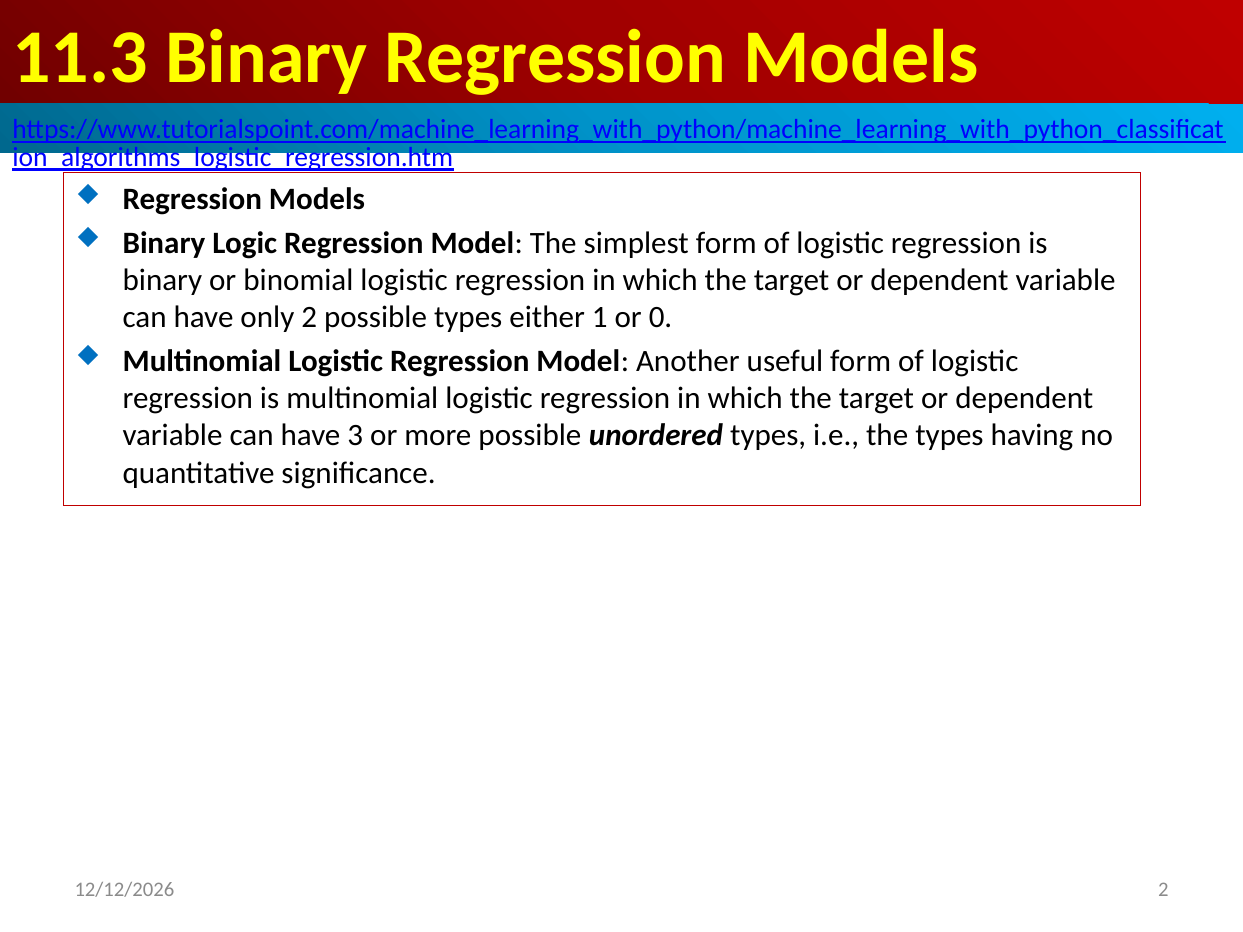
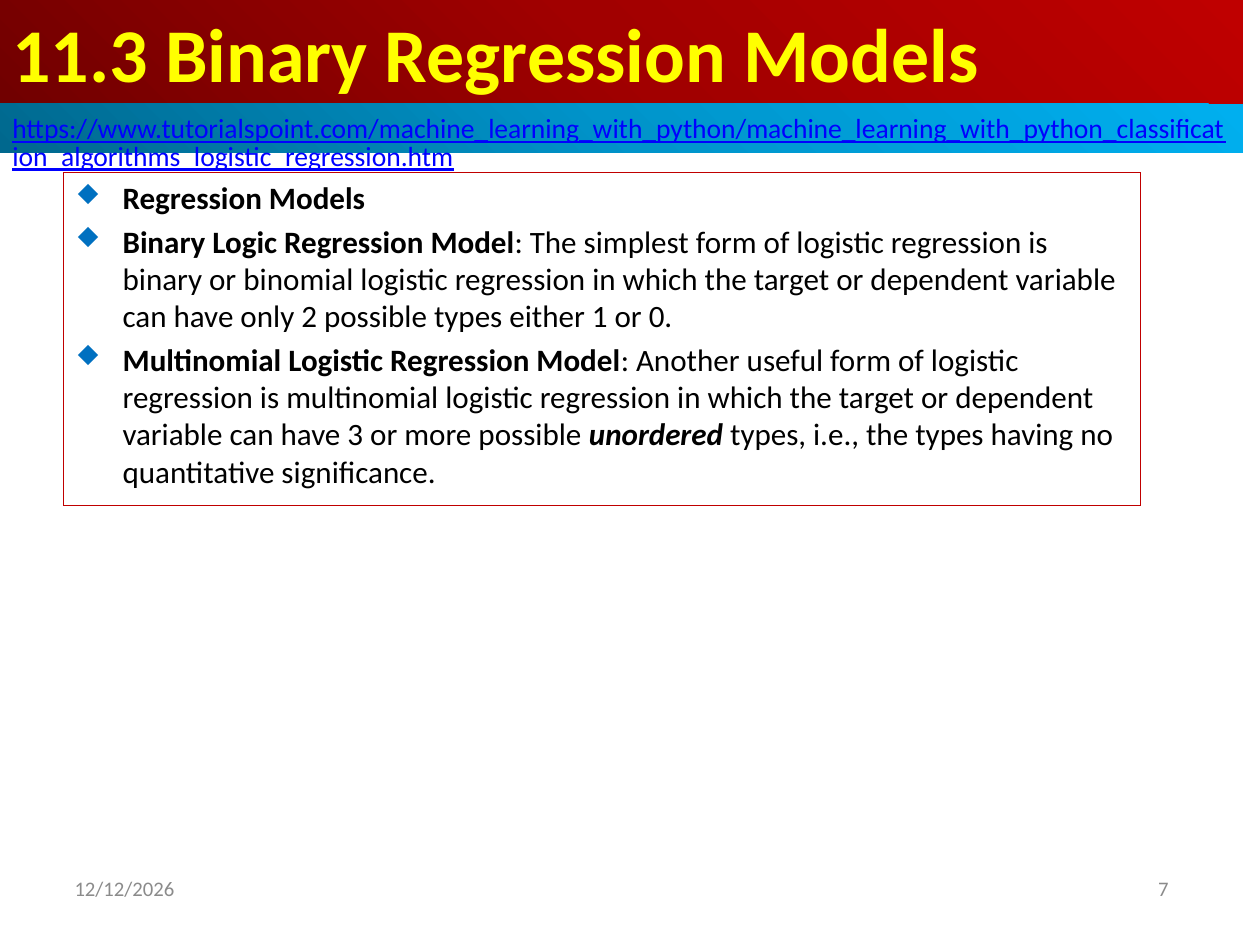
2 at (1163, 890): 2 -> 7
